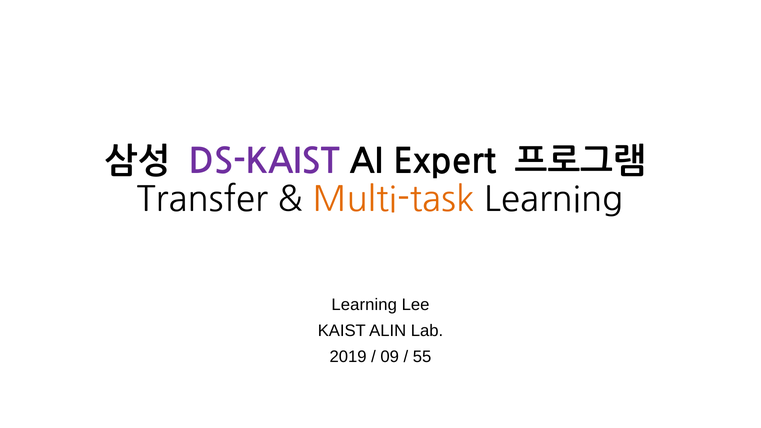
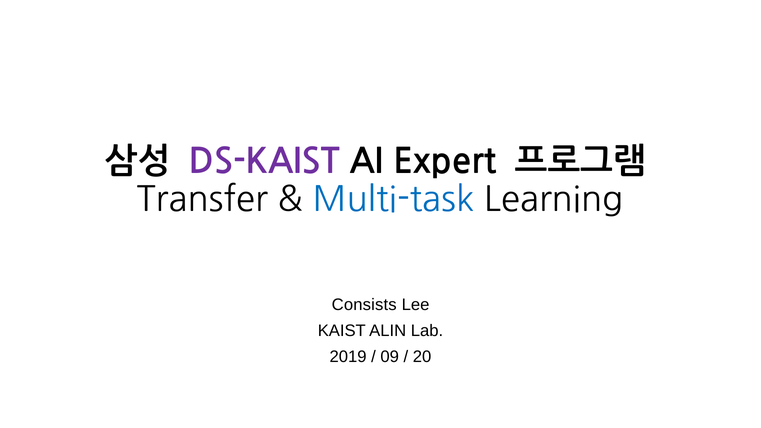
Multi-task colour: orange -> blue
Learning at (364, 305): Learning -> Consists
55: 55 -> 20
